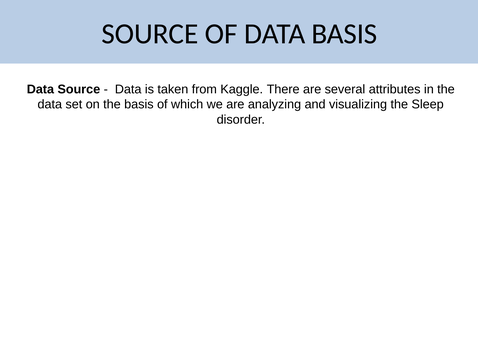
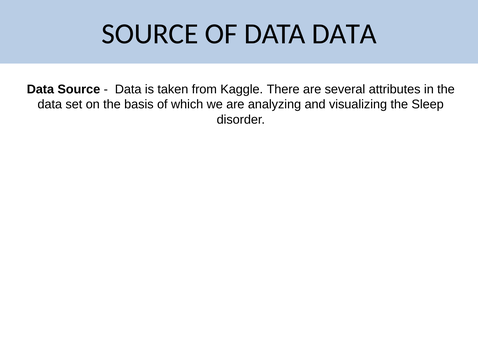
OF DATA BASIS: BASIS -> DATA
